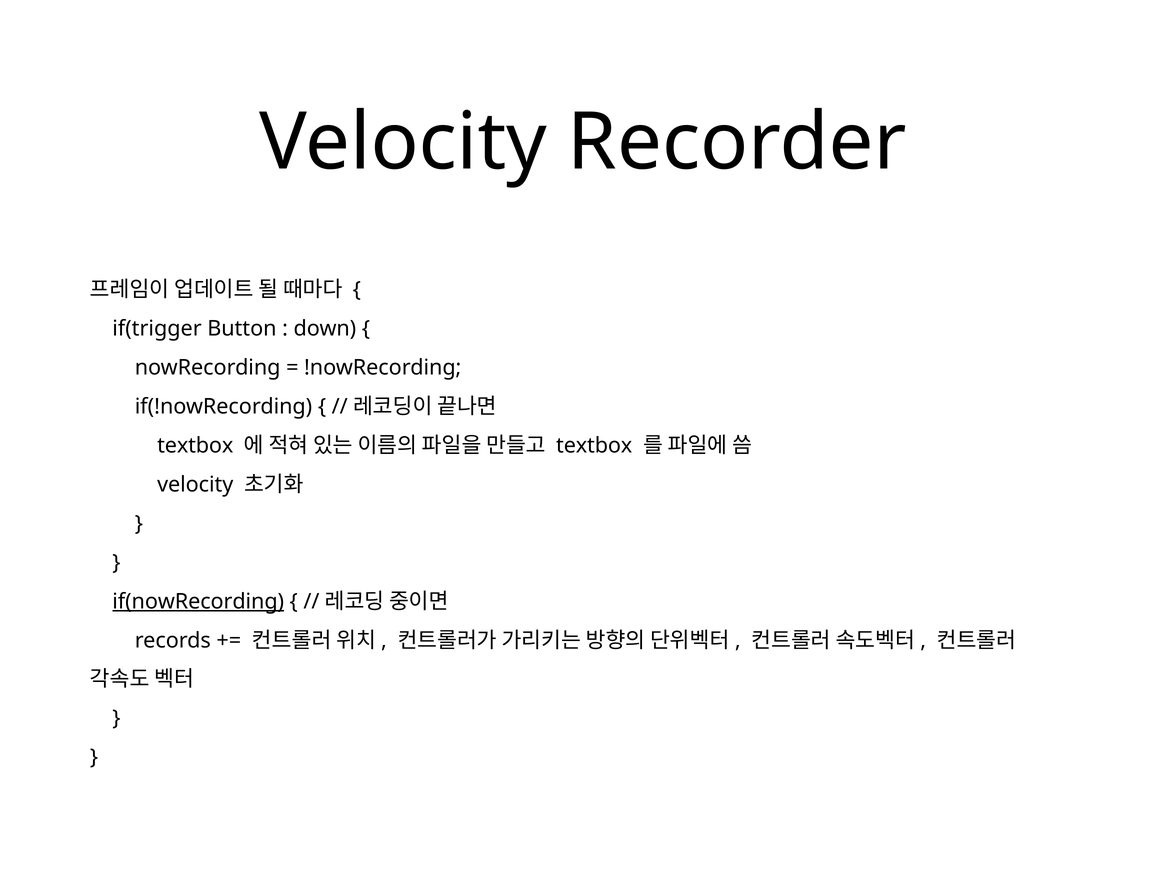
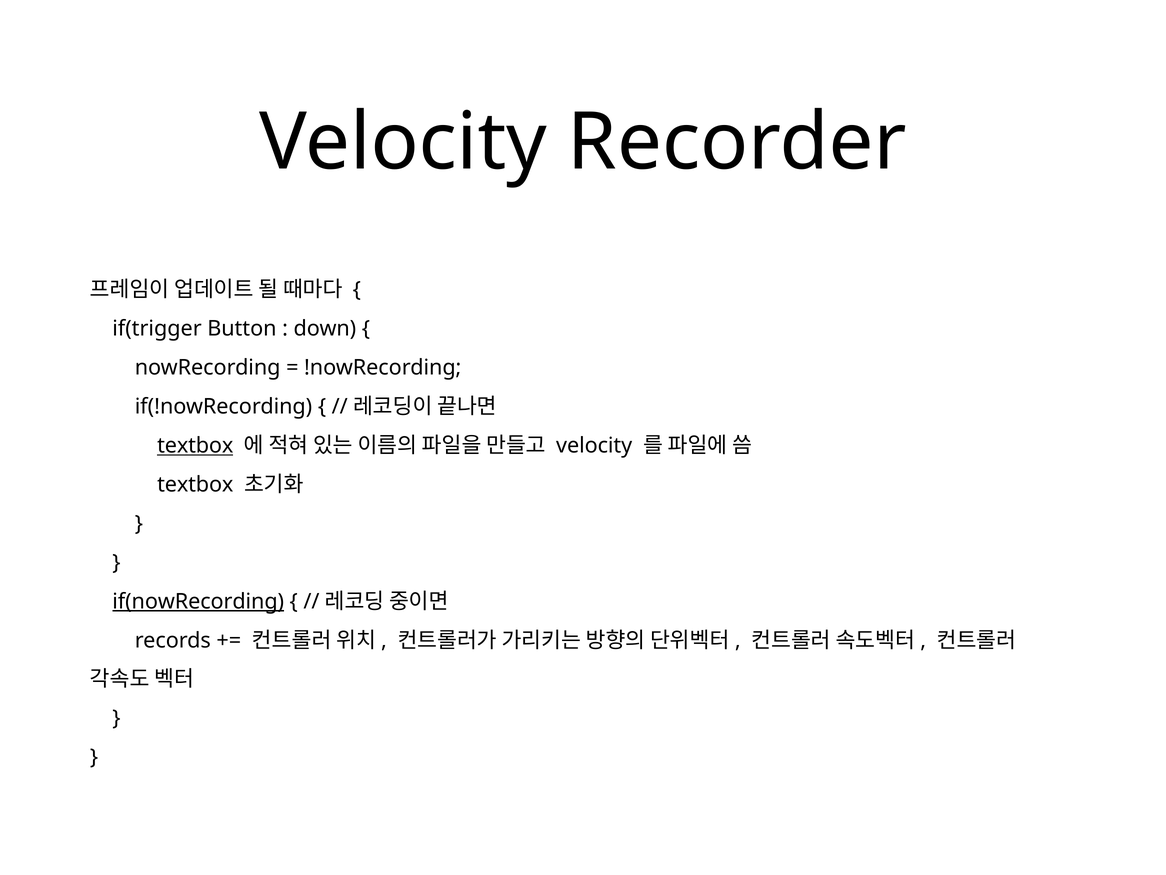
textbox at (195, 445) underline: none -> present
textbox at (594, 445): textbox -> velocity
velocity at (195, 484): velocity -> textbox
